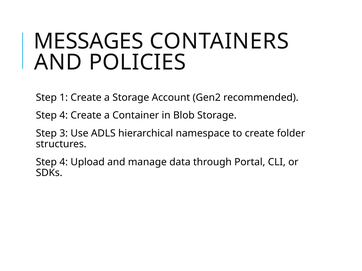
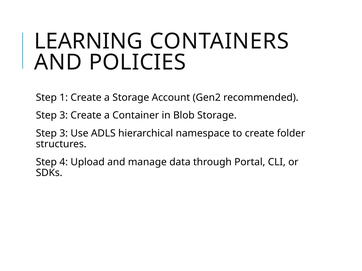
MESSAGES: MESSAGES -> LEARNING
4 at (64, 116): 4 -> 3
